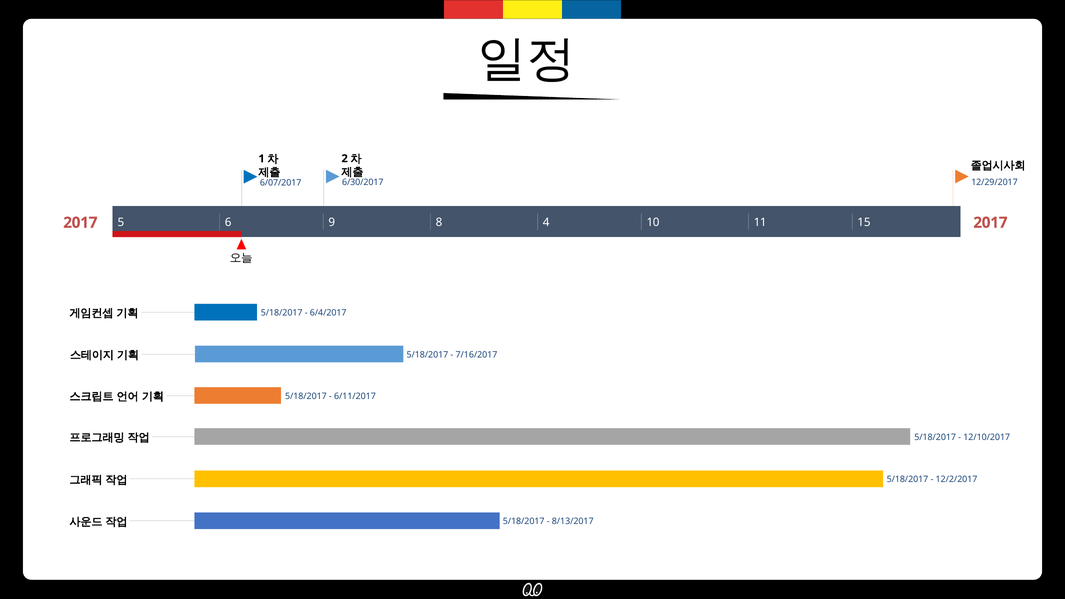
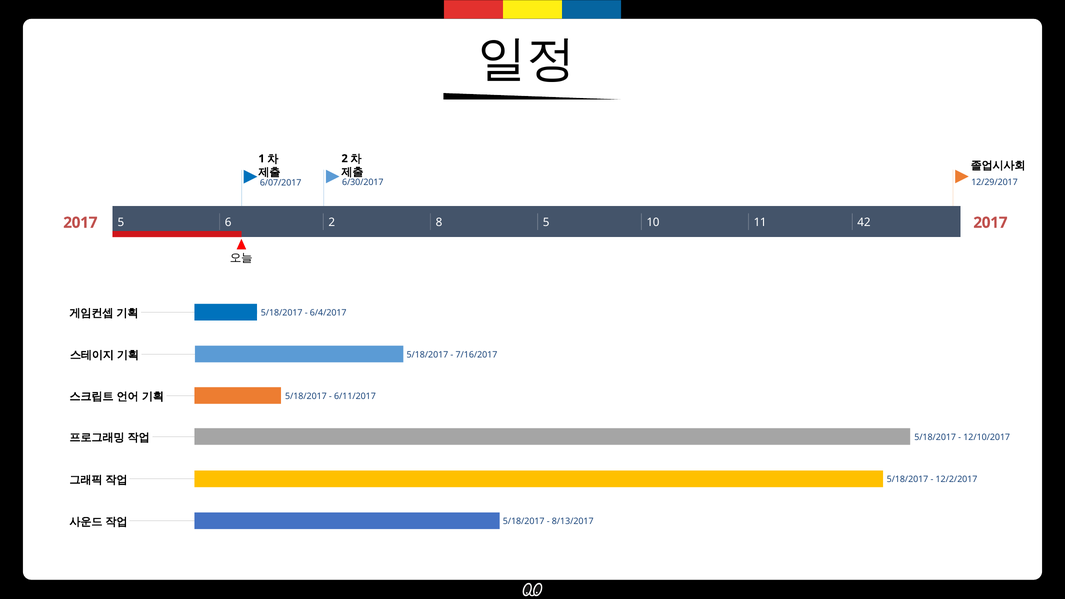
6 9: 9 -> 2
8 4: 4 -> 5
15: 15 -> 42
